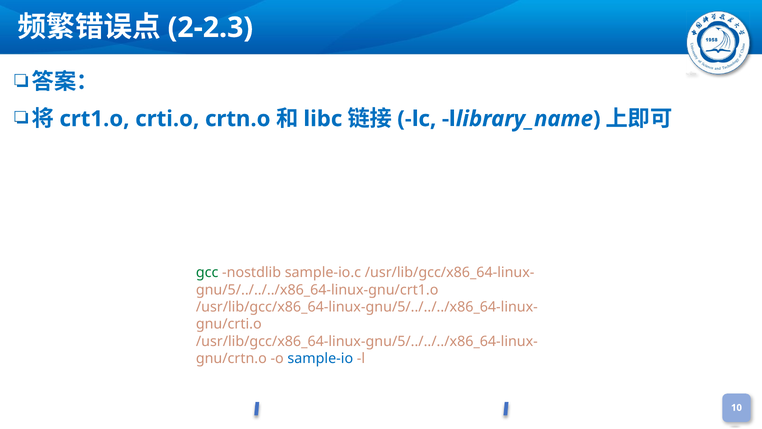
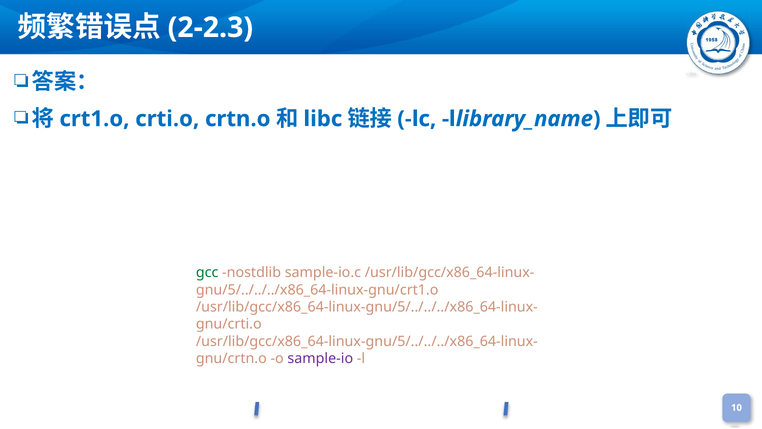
sample-io colour: blue -> purple
